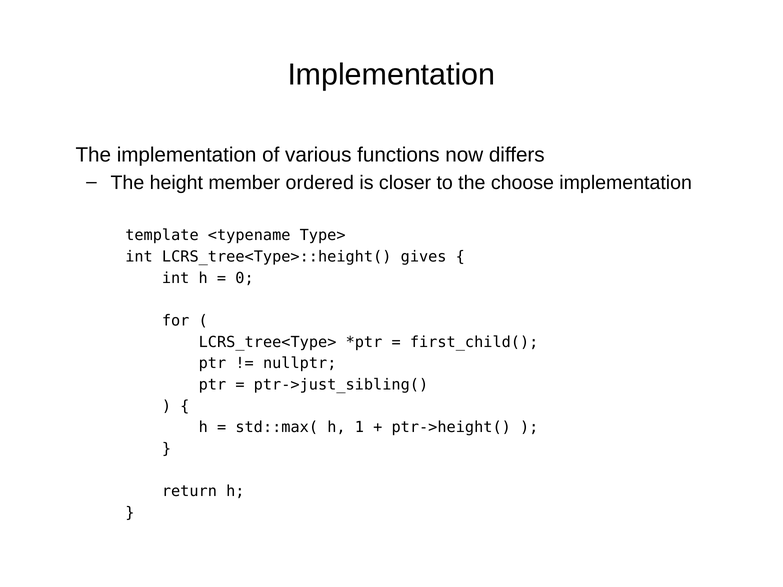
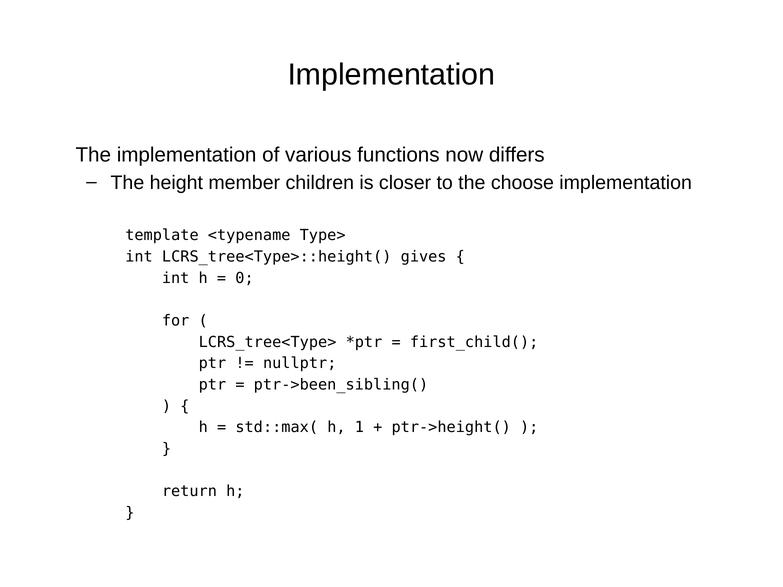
ordered: ordered -> children
ptr->just_sibling(: ptr->just_sibling( -> ptr->been_sibling(
